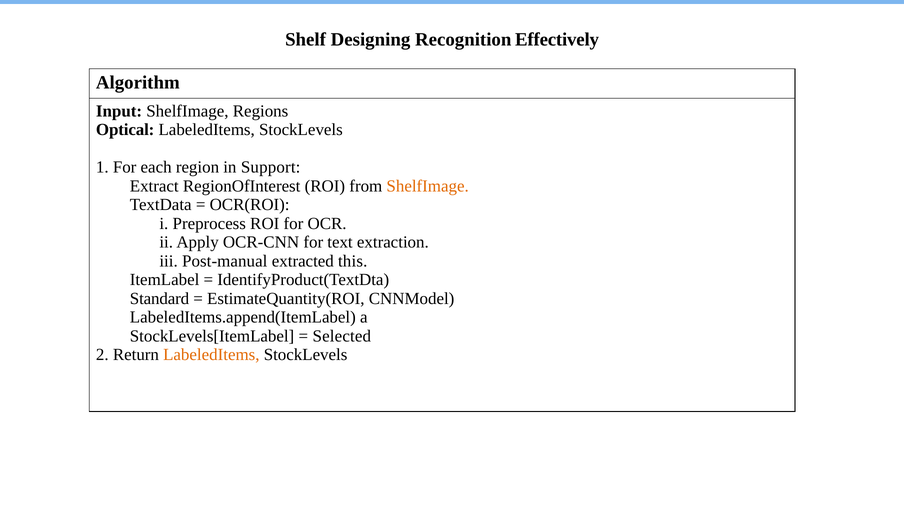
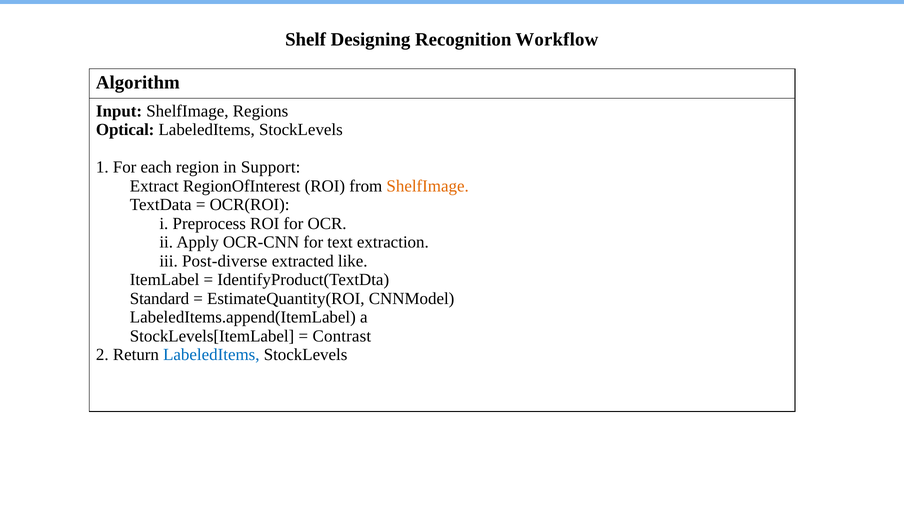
Effectively: Effectively -> Workflow
Post-manual: Post-manual -> Post-diverse
this: this -> like
Selected: Selected -> Contrast
LabeledItems at (211, 355) colour: orange -> blue
